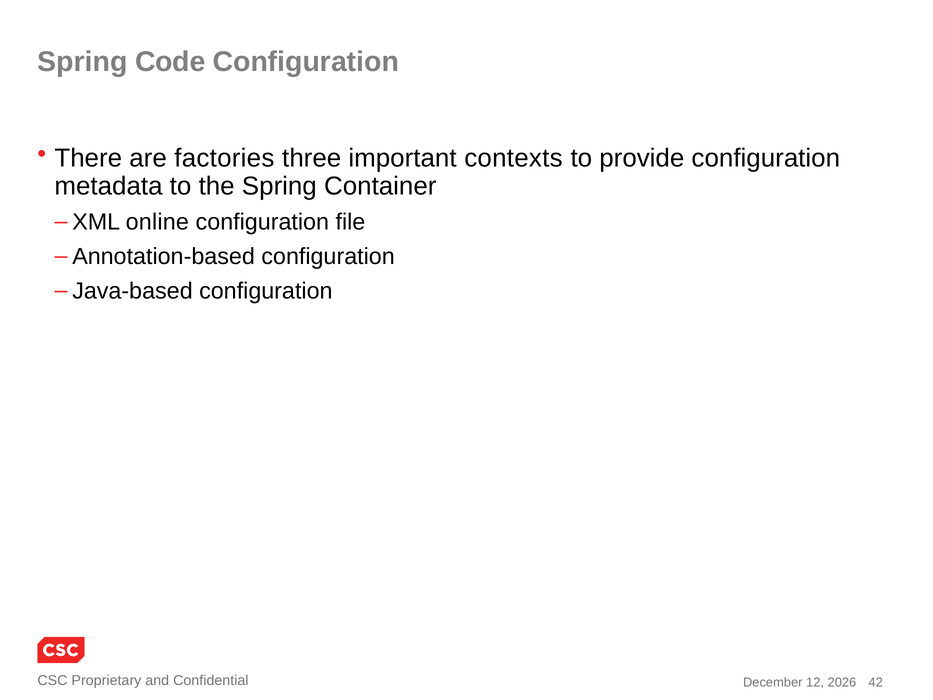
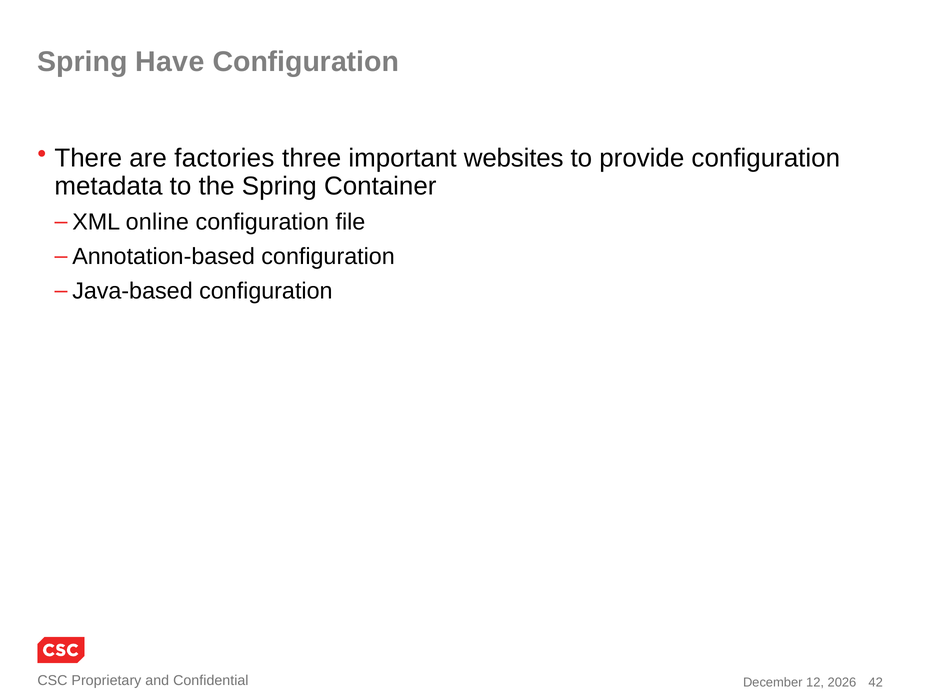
Code: Code -> Have
contexts: contexts -> websites
